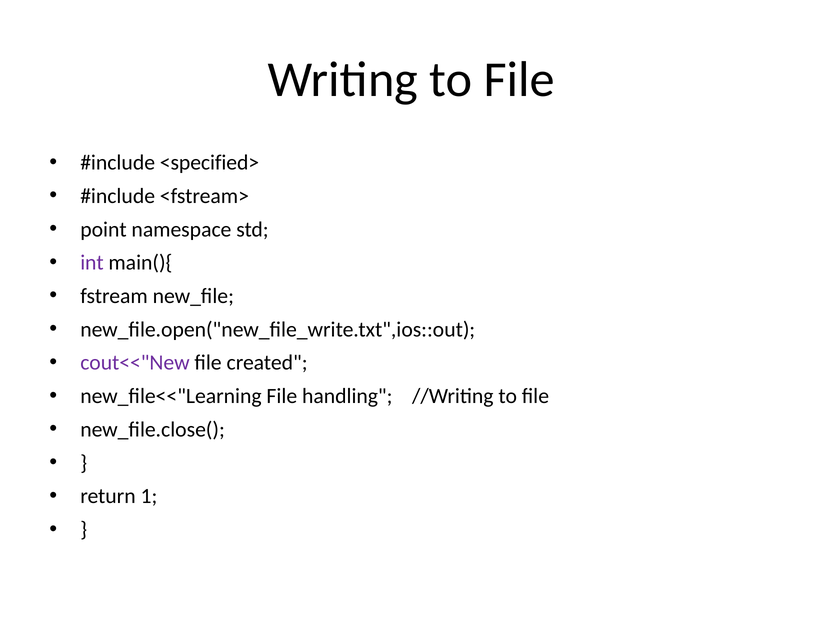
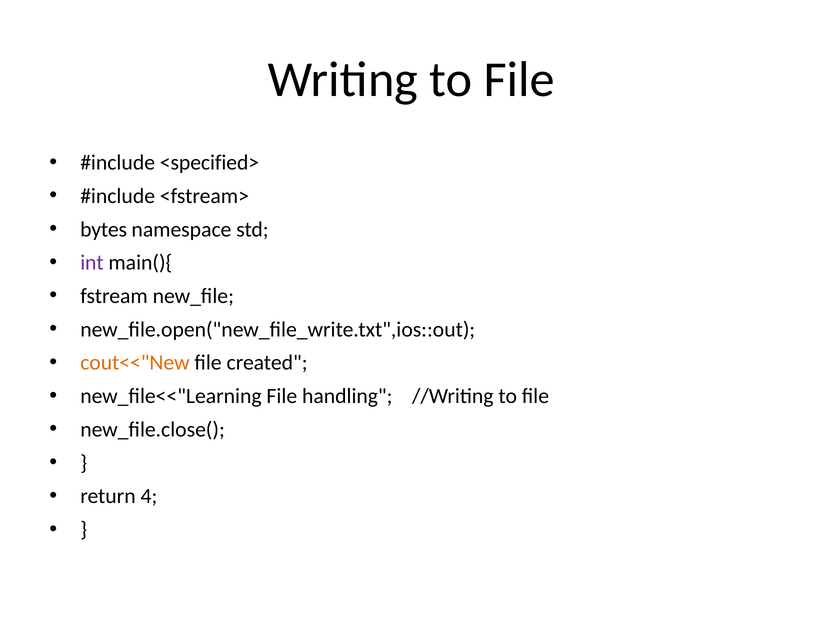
point: point -> bytes
cout<<"New colour: purple -> orange
1: 1 -> 4
